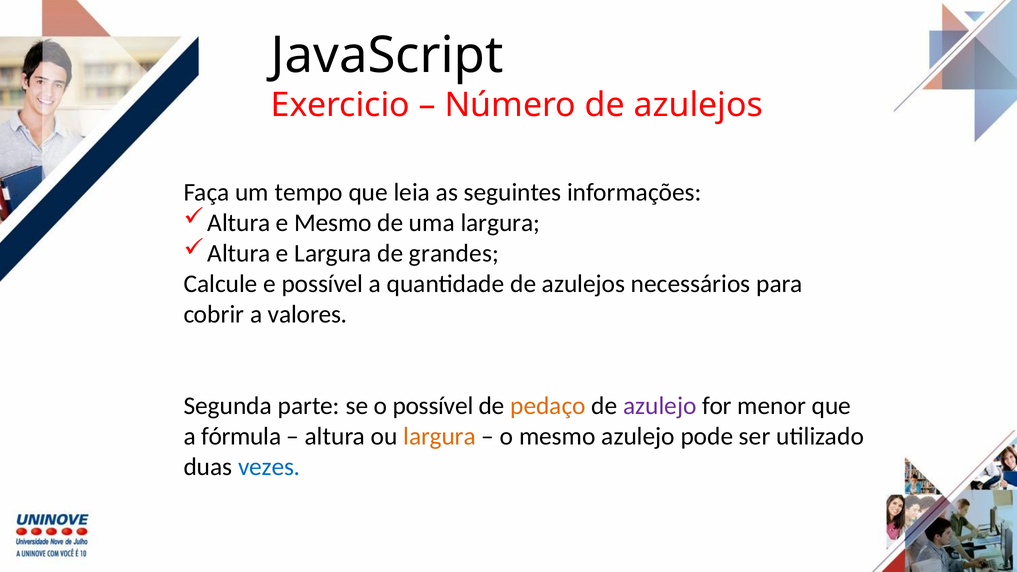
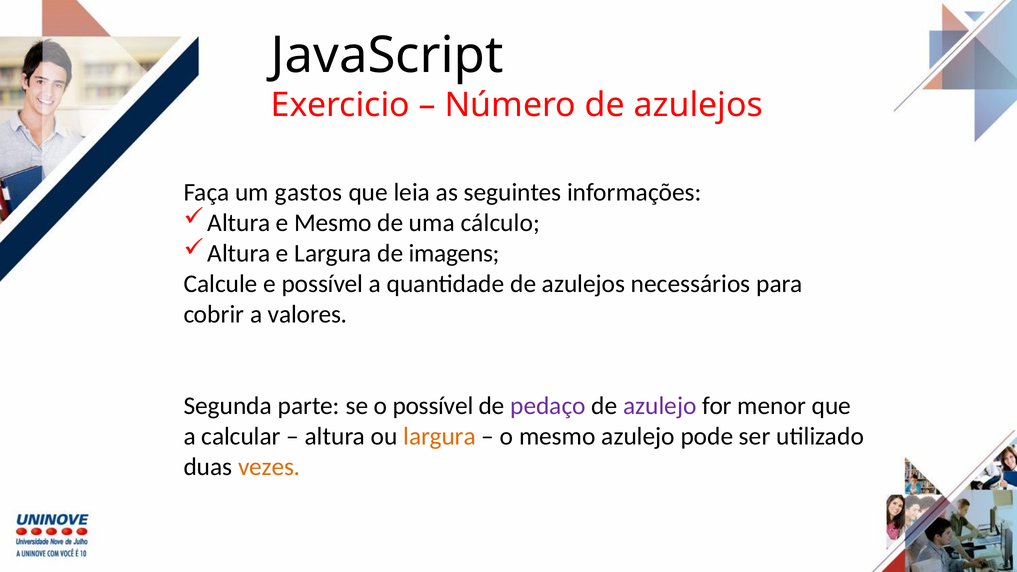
tempo: tempo -> gastos
uma largura: largura -> cálculo
grandes: grandes -> imagens
pedaço colour: orange -> purple
fórmula: fórmula -> calcular
vezes colour: blue -> orange
